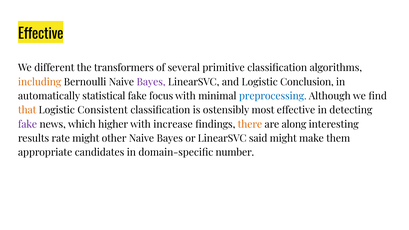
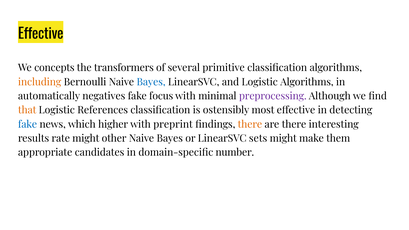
different: different -> concepts
Bayes at (151, 82) colour: purple -> blue
Logistic Conclusion: Conclusion -> Algorithms
statistical: statistical -> negatives
preprocessing colour: blue -> purple
Consistent: Consistent -> References
fake at (28, 124) colour: purple -> blue
increase: increase -> preprint
are along: along -> there
said: said -> sets
